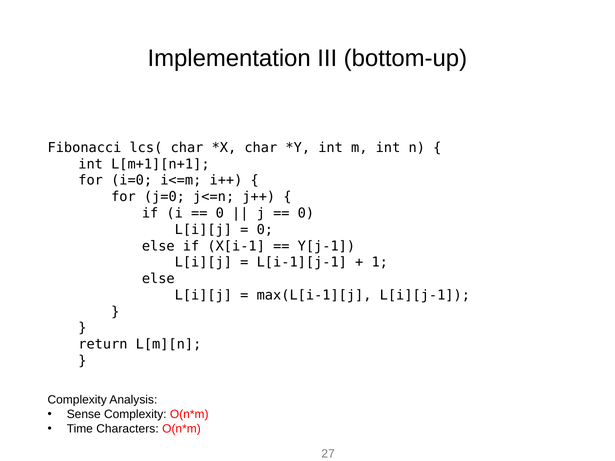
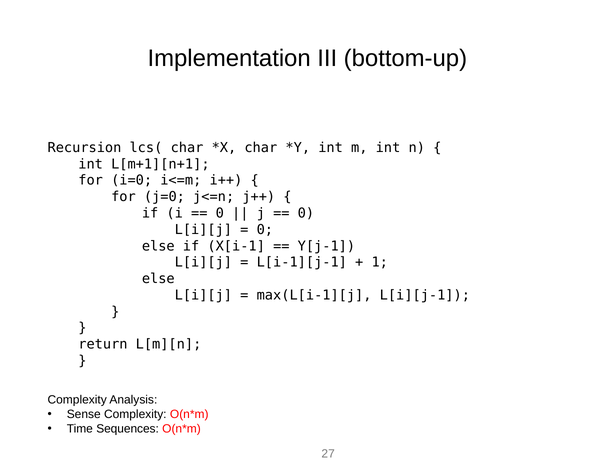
Fibonacci: Fibonacci -> Recursion
Characters: Characters -> Sequences
